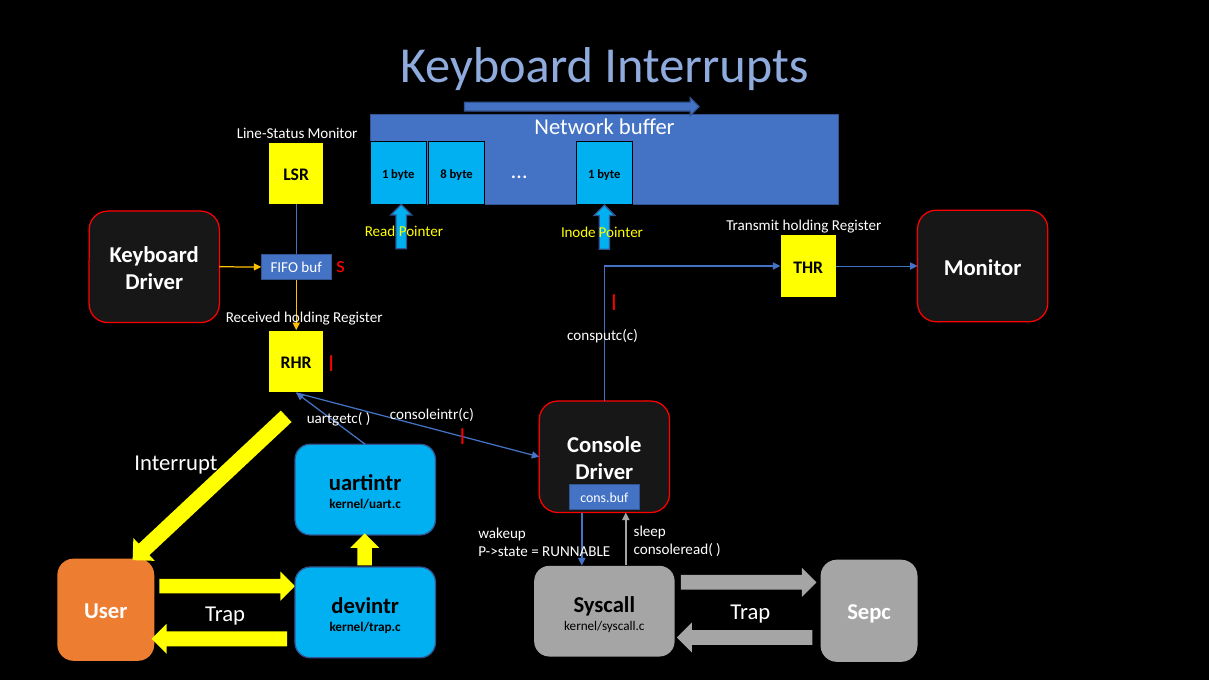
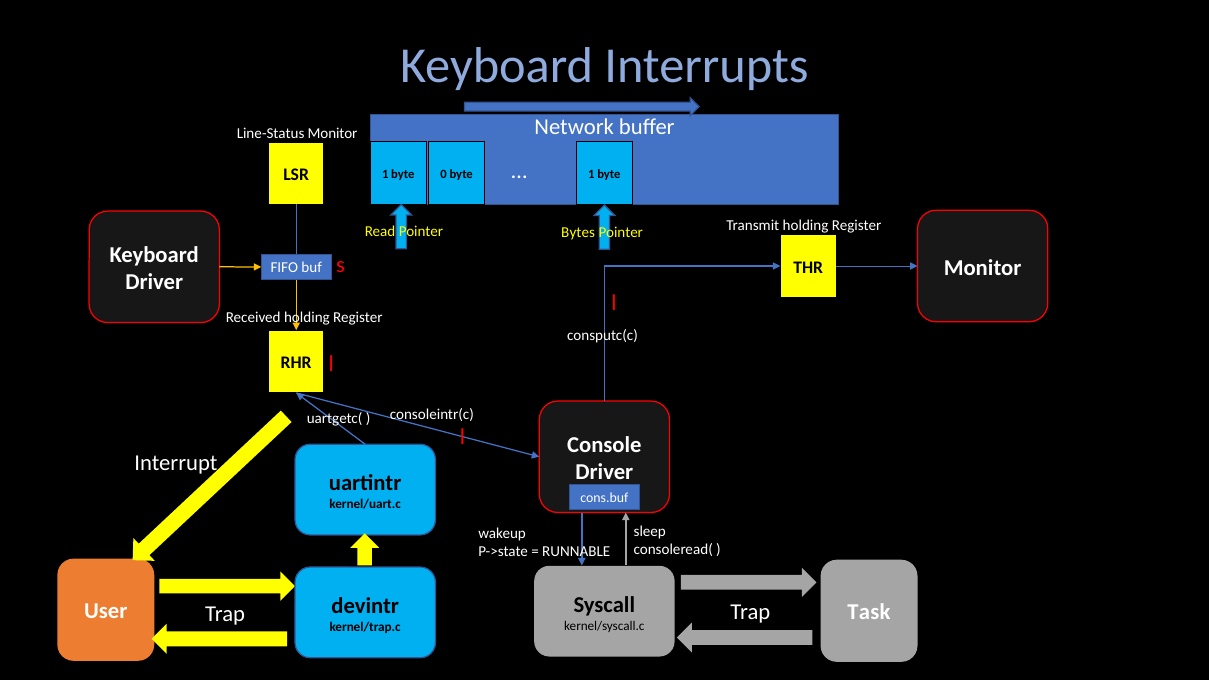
8: 8 -> 0
Inode: Inode -> Bytes
Sepc: Sepc -> Task
